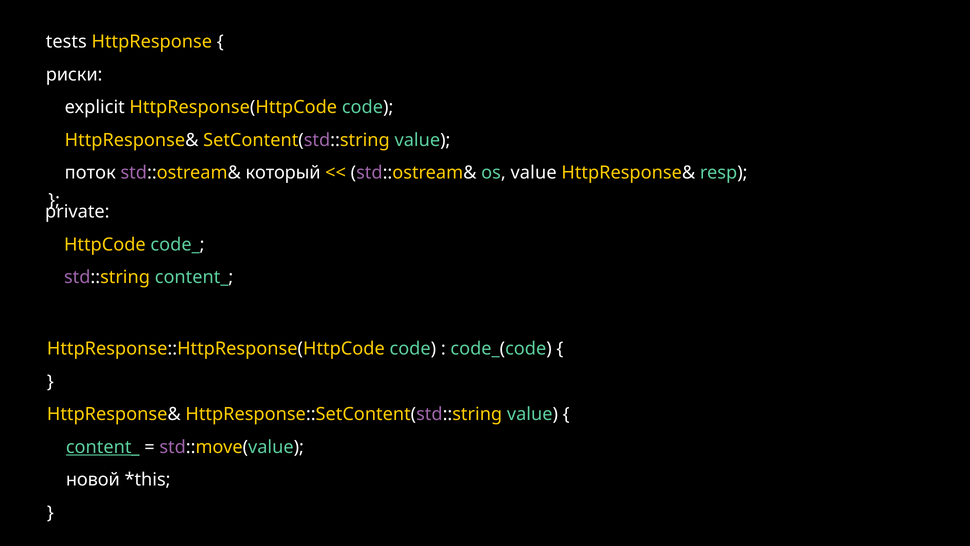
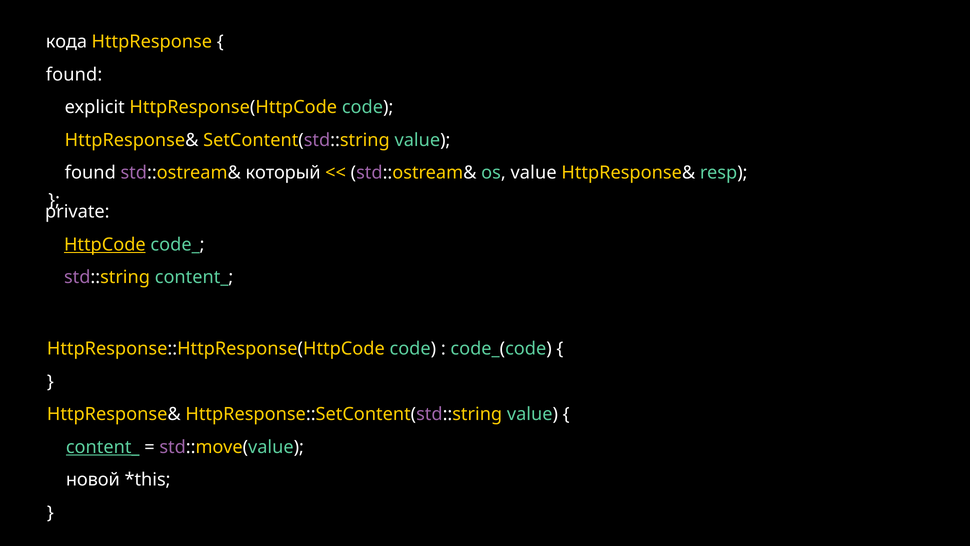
tests: tests -> кода
риски at (74, 74): риски -> found
поток at (90, 173): поток -> found
HttpCode underline: none -> present
